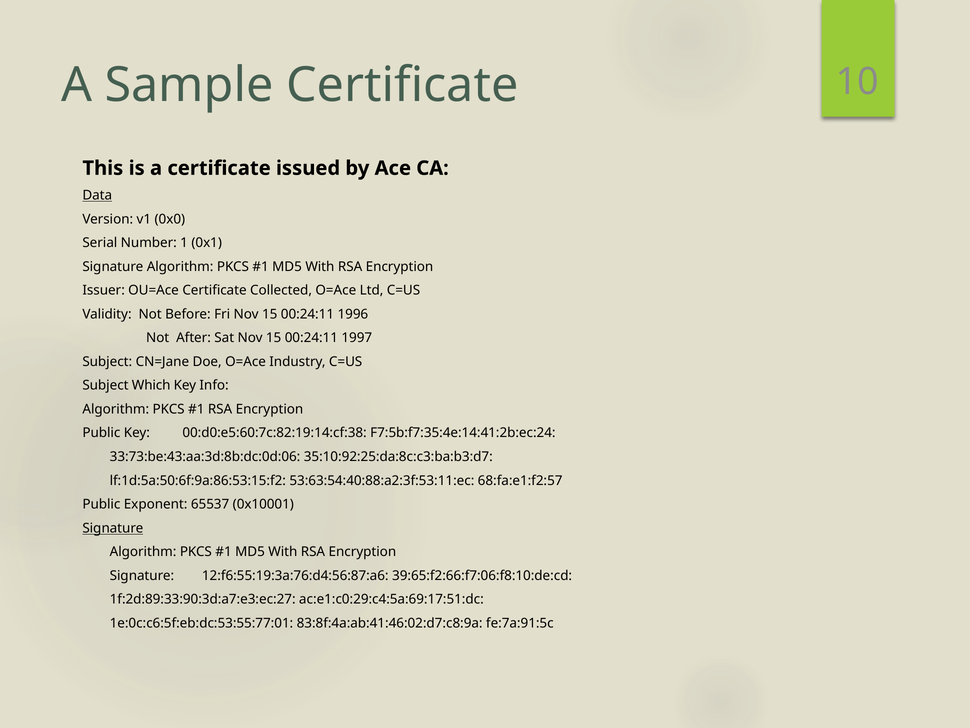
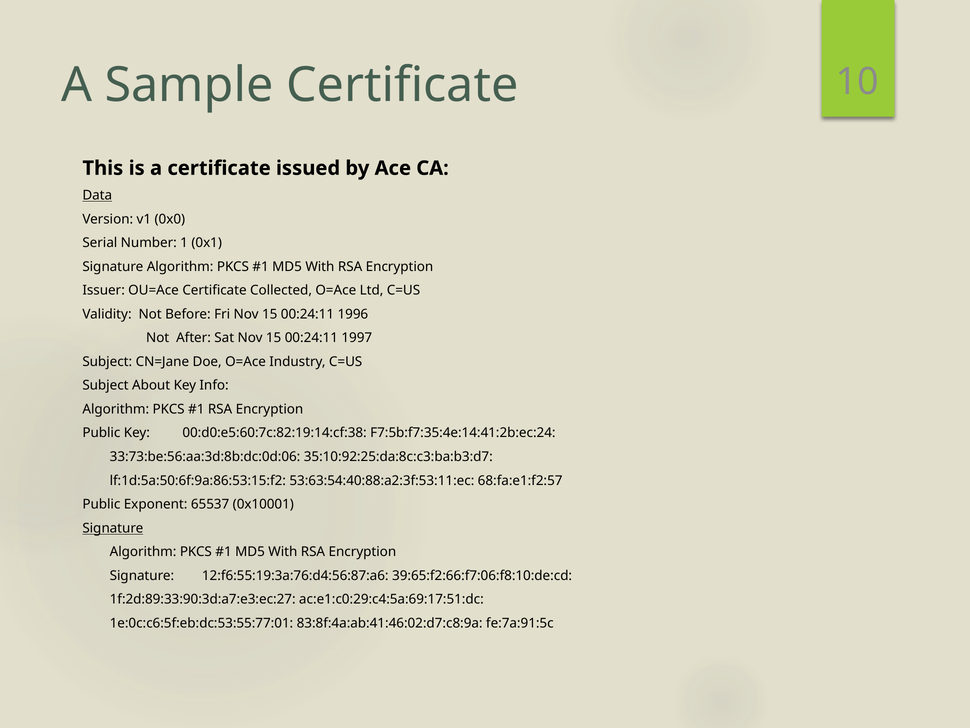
Which: Which -> About
33:73:be:43:aa:3d:8b:dc:0d:06: 33:73:be:43:aa:3d:8b:dc:0d:06 -> 33:73:be:56:aa:3d:8b:dc:0d:06
